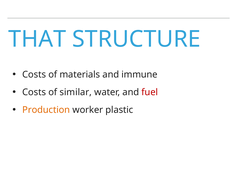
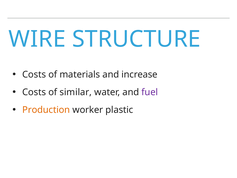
THAT: THAT -> WIRE
immune: immune -> increase
fuel colour: red -> purple
